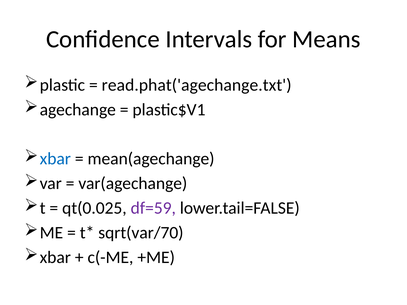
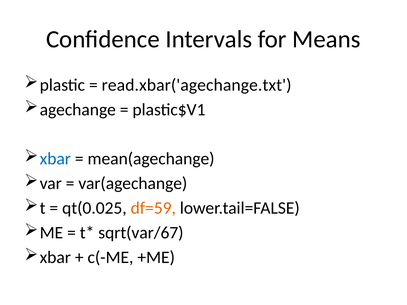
read.phat('agechange.txt: read.phat('agechange.txt -> read.xbar('agechange.txt
df=59 colour: purple -> orange
sqrt(var/70: sqrt(var/70 -> sqrt(var/67
